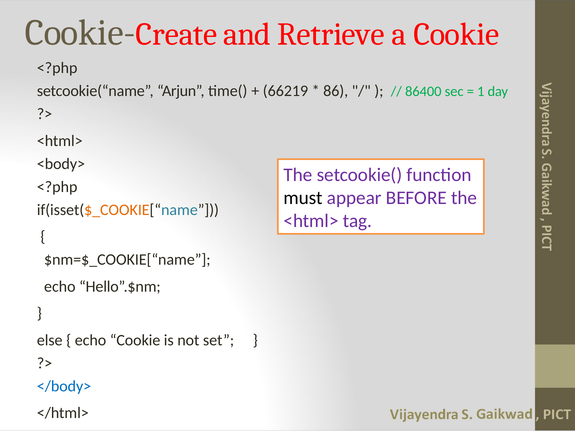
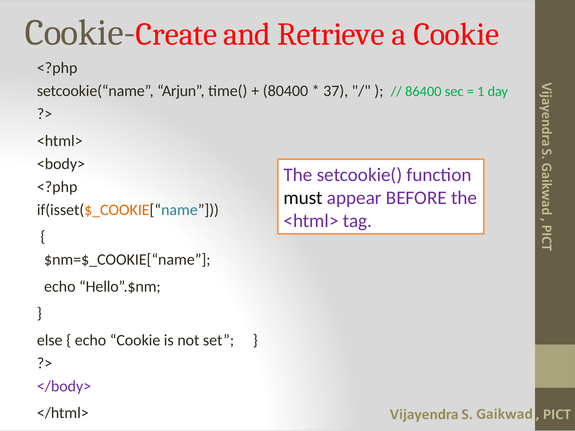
66219: 66219 -> 80400
86: 86 -> 37
</body> colour: blue -> purple
